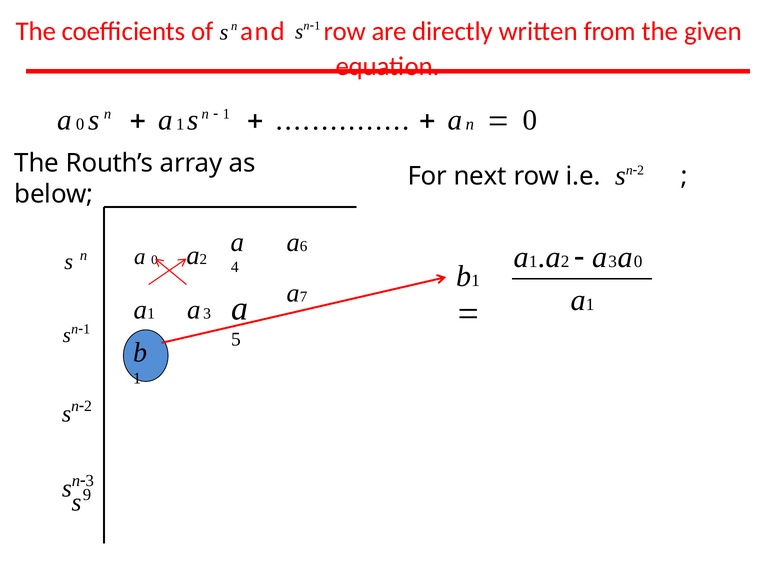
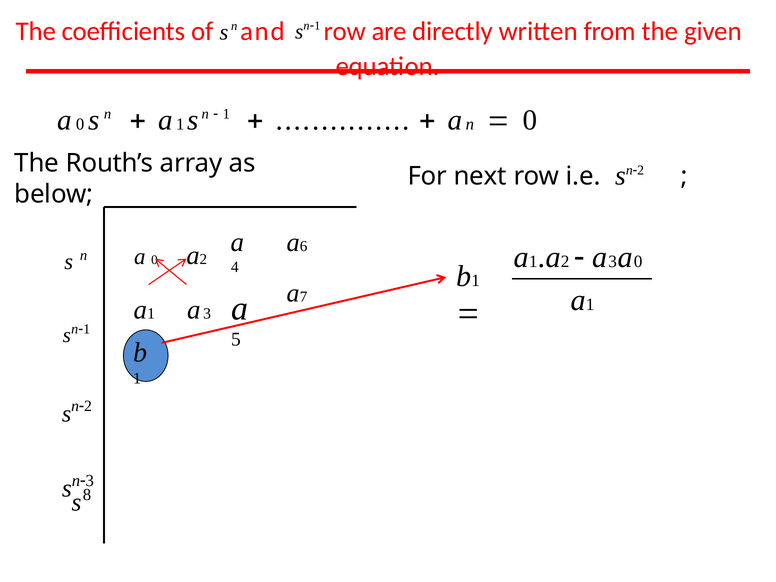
9: 9 -> 8
